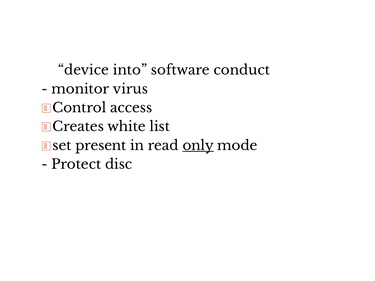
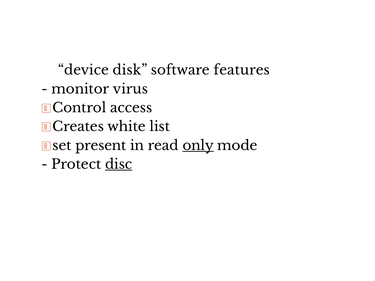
into: into -> disk
conduct: conduct -> features
disc underline: none -> present
